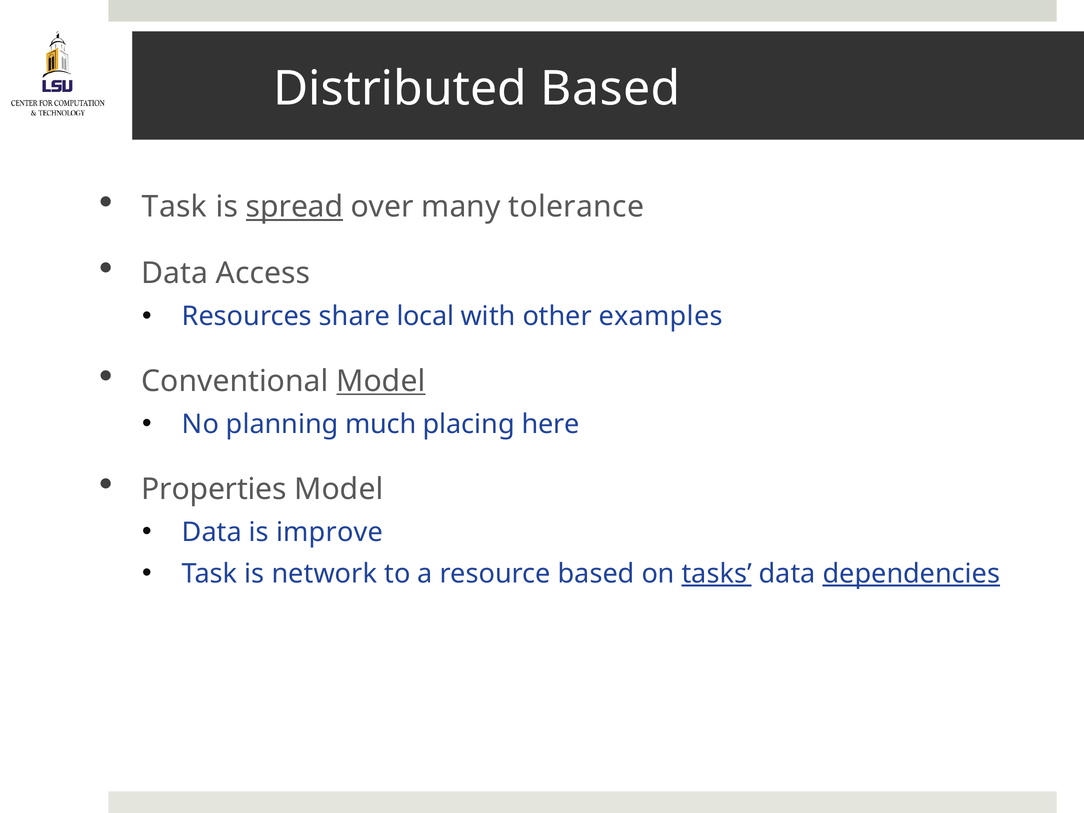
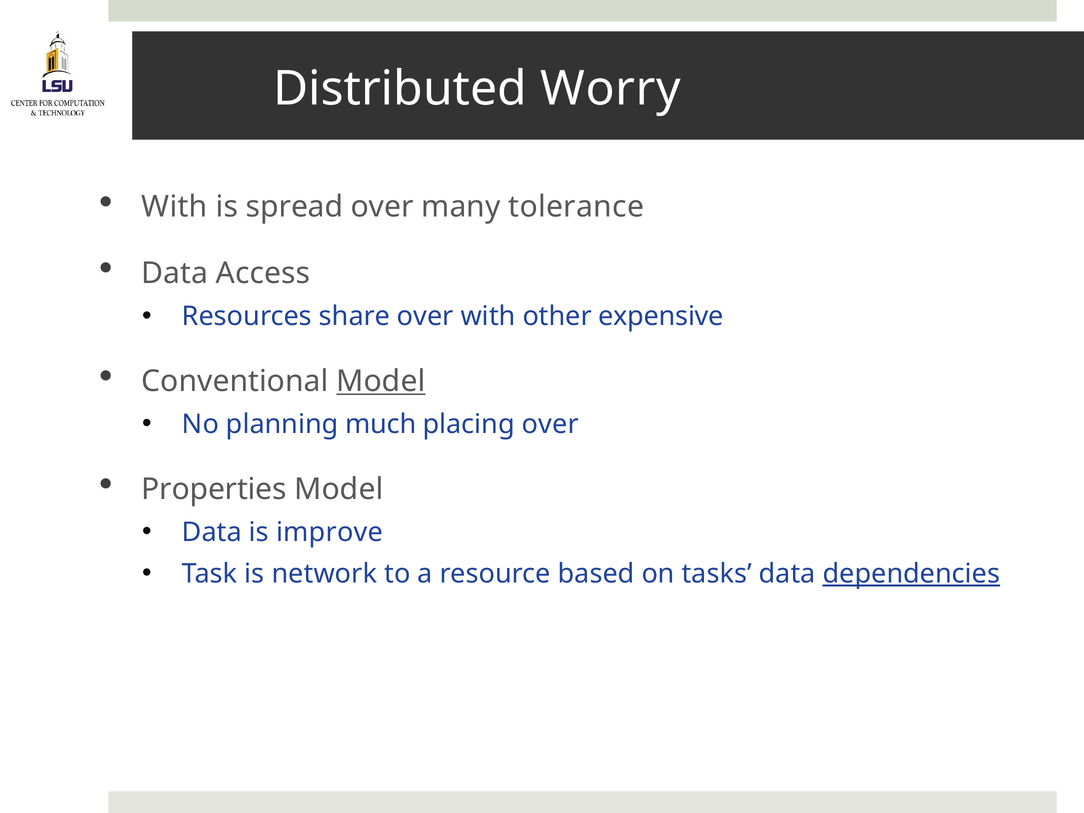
Distributed Based: Based -> Worry
Task at (174, 207): Task -> With
spread underline: present -> none
share local: local -> over
examples: examples -> expensive
placing here: here -> over
tasks underline: present -> none
